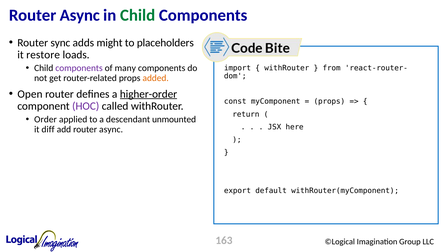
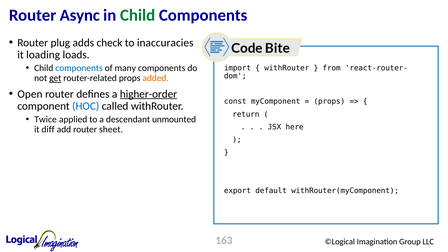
sync: sync -> plug
might: might -> check
placeholders: placeholders -> inaccuracies
restore: restore -> loading
components at (79, 68) colour: purple -> blue
get underline: none -> present
HOC colour: purple -> blue
Order: Order -> Twice
add router async: async -> sheet
